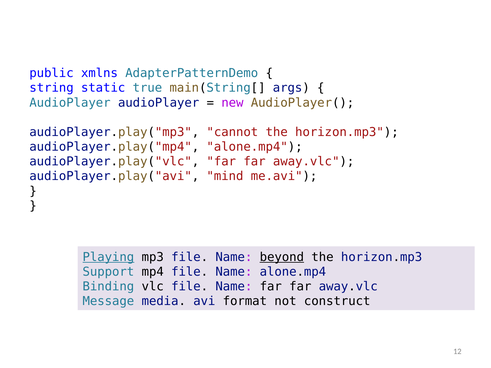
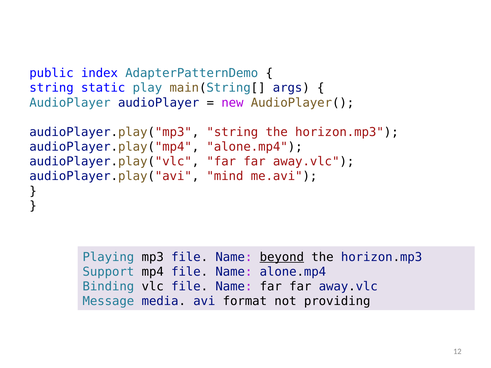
xmlns: xmlns -> index
true: true -> play
audioPlayer.play("mp3 cannot: cannot -> string
Playing underline: present -> none
construct: construct -> providing
